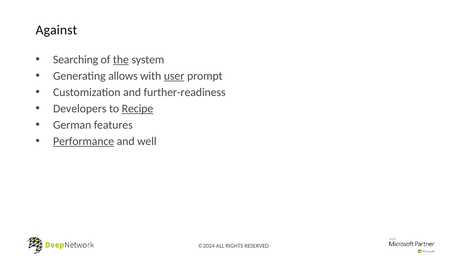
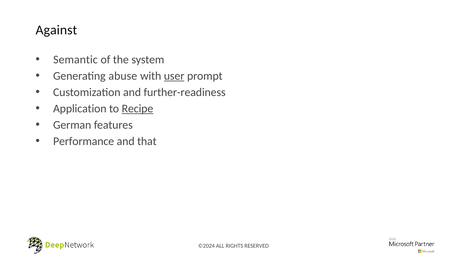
Searching: Searching -> Semantic
the underline: present -> none
allows: allows -> abuse
Developers: Developers -> Application
Performance underline: present -> none
well: well -> that
